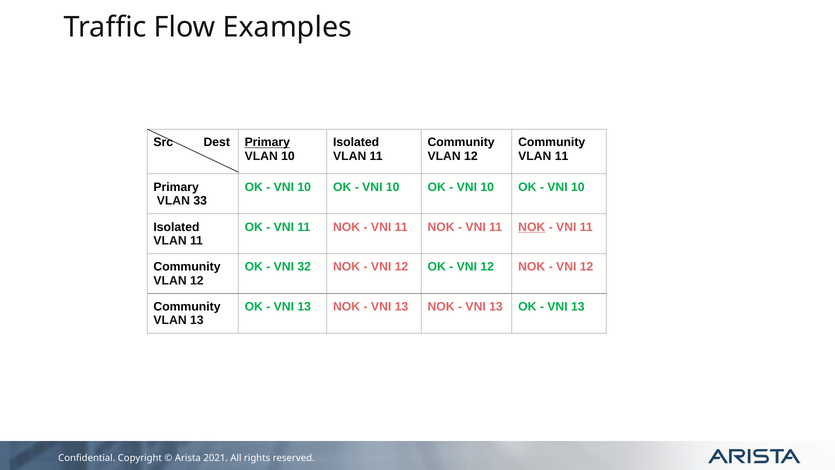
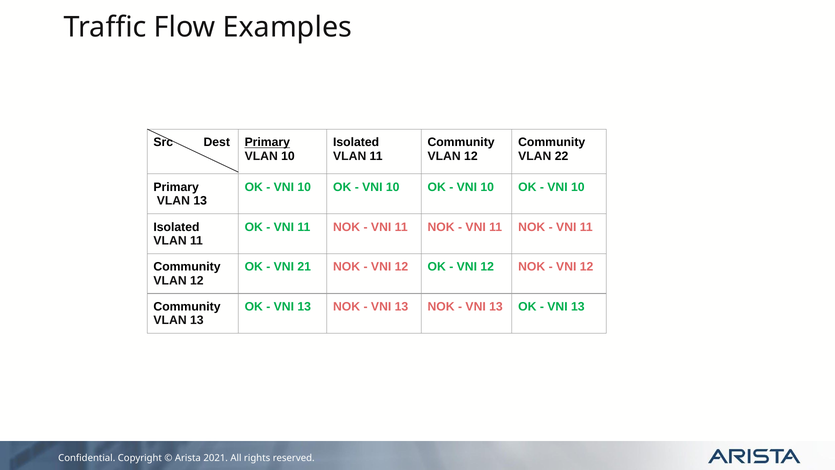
11 at (562, 156): 11 -> 22
33 at (200, 201): 33 -> 13
NOK at (532, 227) underline: present -> none
32: 32 -> 21
